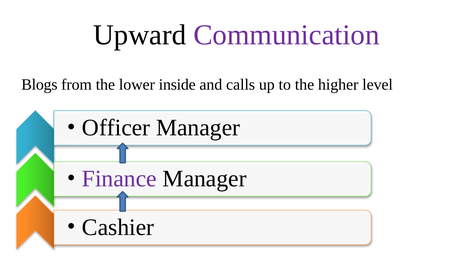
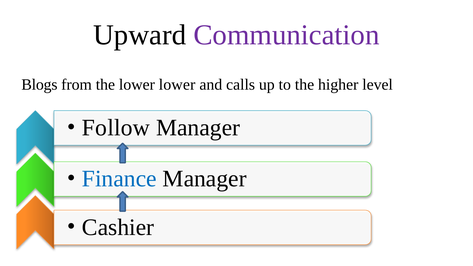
lower inside: inside -> lower
Officer: Officer -> Follow
Finance colour: purple -> blue
